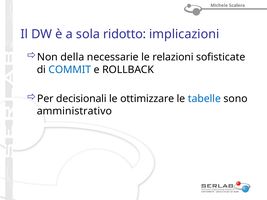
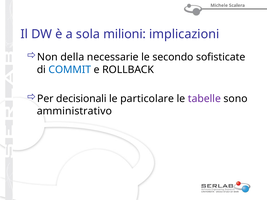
ridotto: ridotto -> milioni
relazioni: relazioni -> secondo
ottimizzare: ottimizzare -> particolare
tabelle colour: blue -> purple
